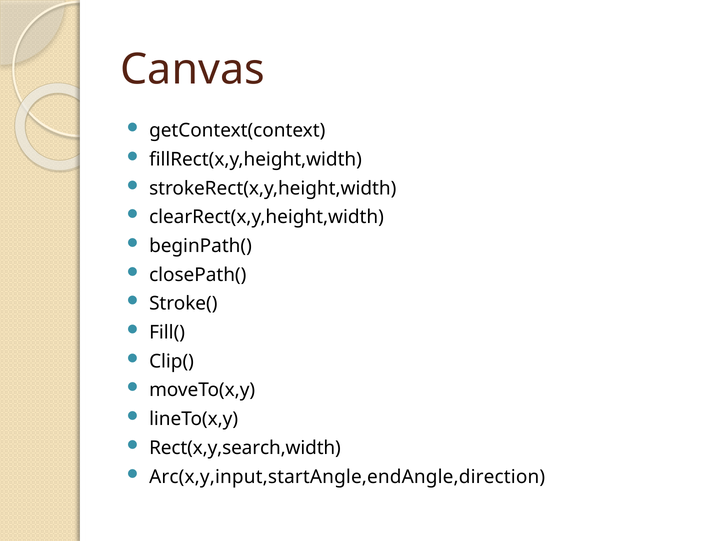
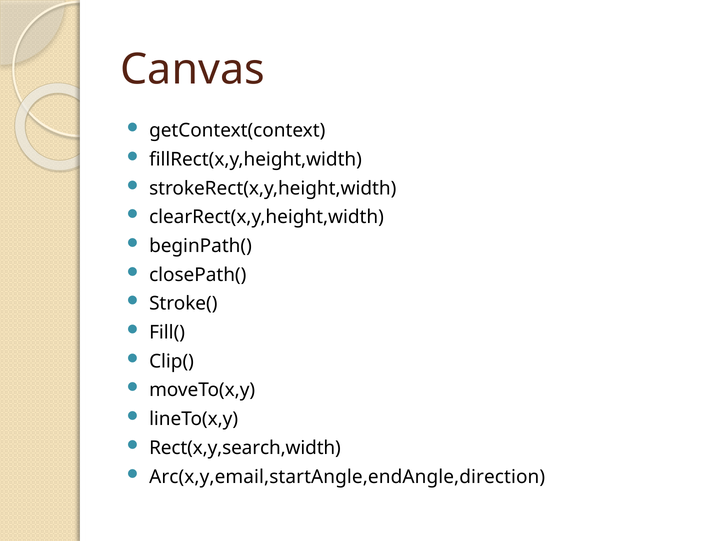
Arc(x,y,input,startAngle,endAngle,direction: Arc(x,y,input,startAngle,endAngle,direction -> Arc(x,y,email,startAngle,endAngle,direction
